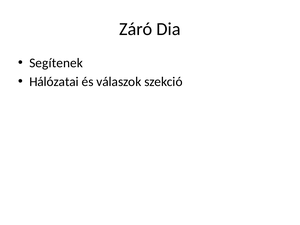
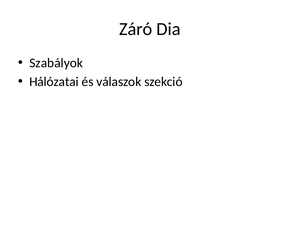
Segítenek: Segítenek -> Szabályok
